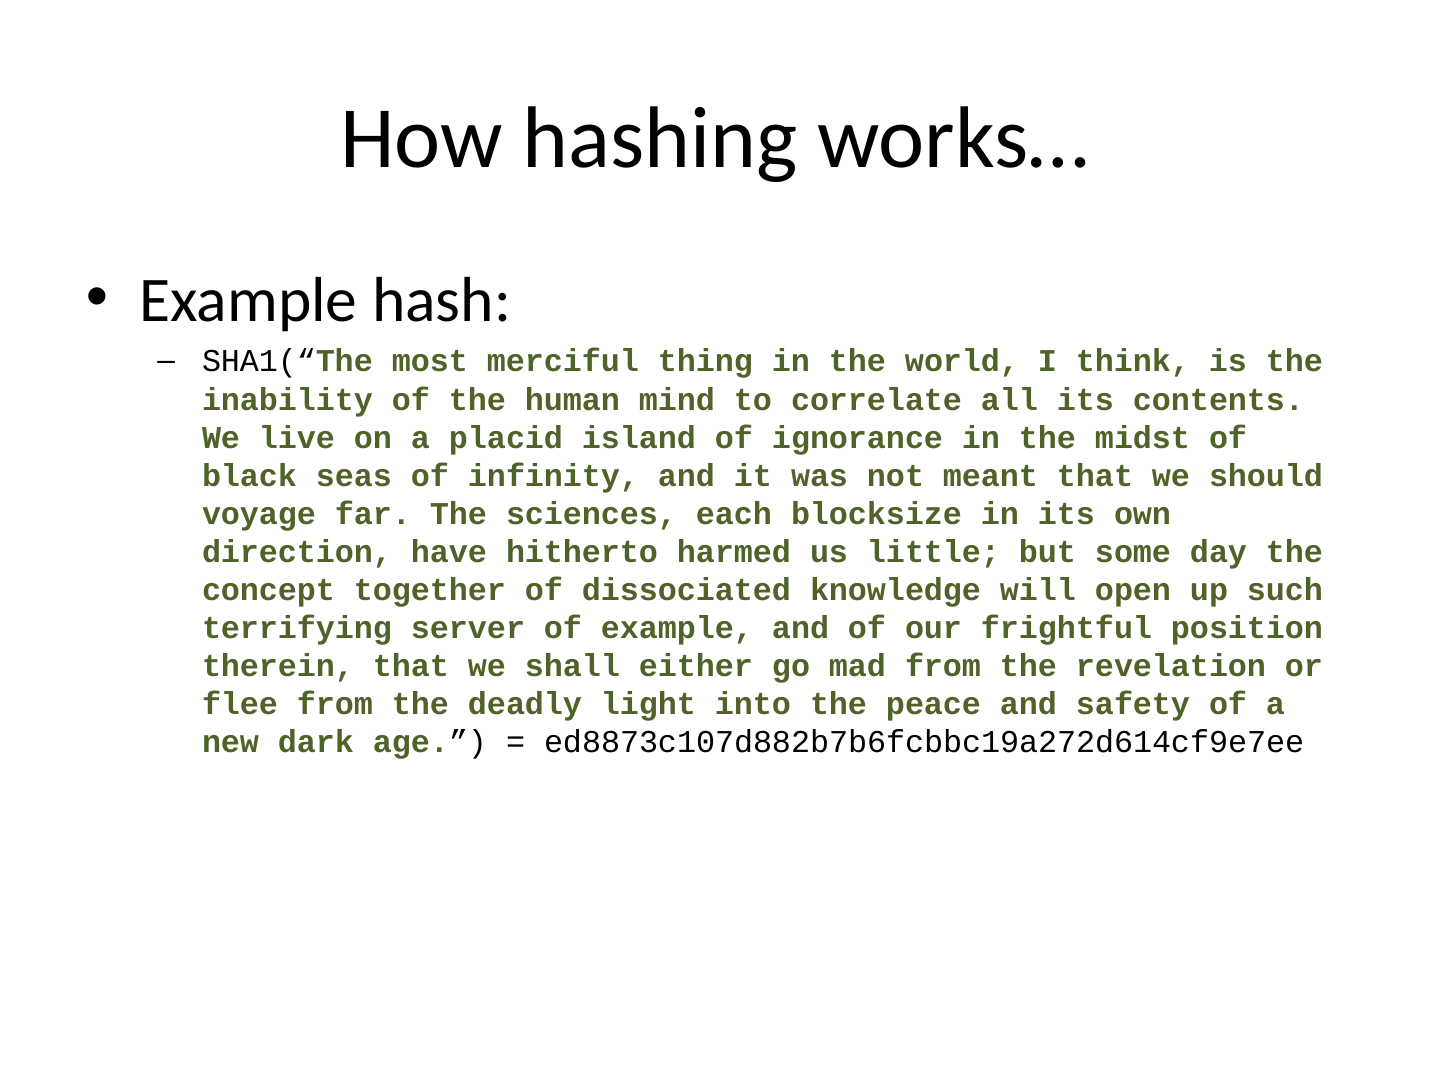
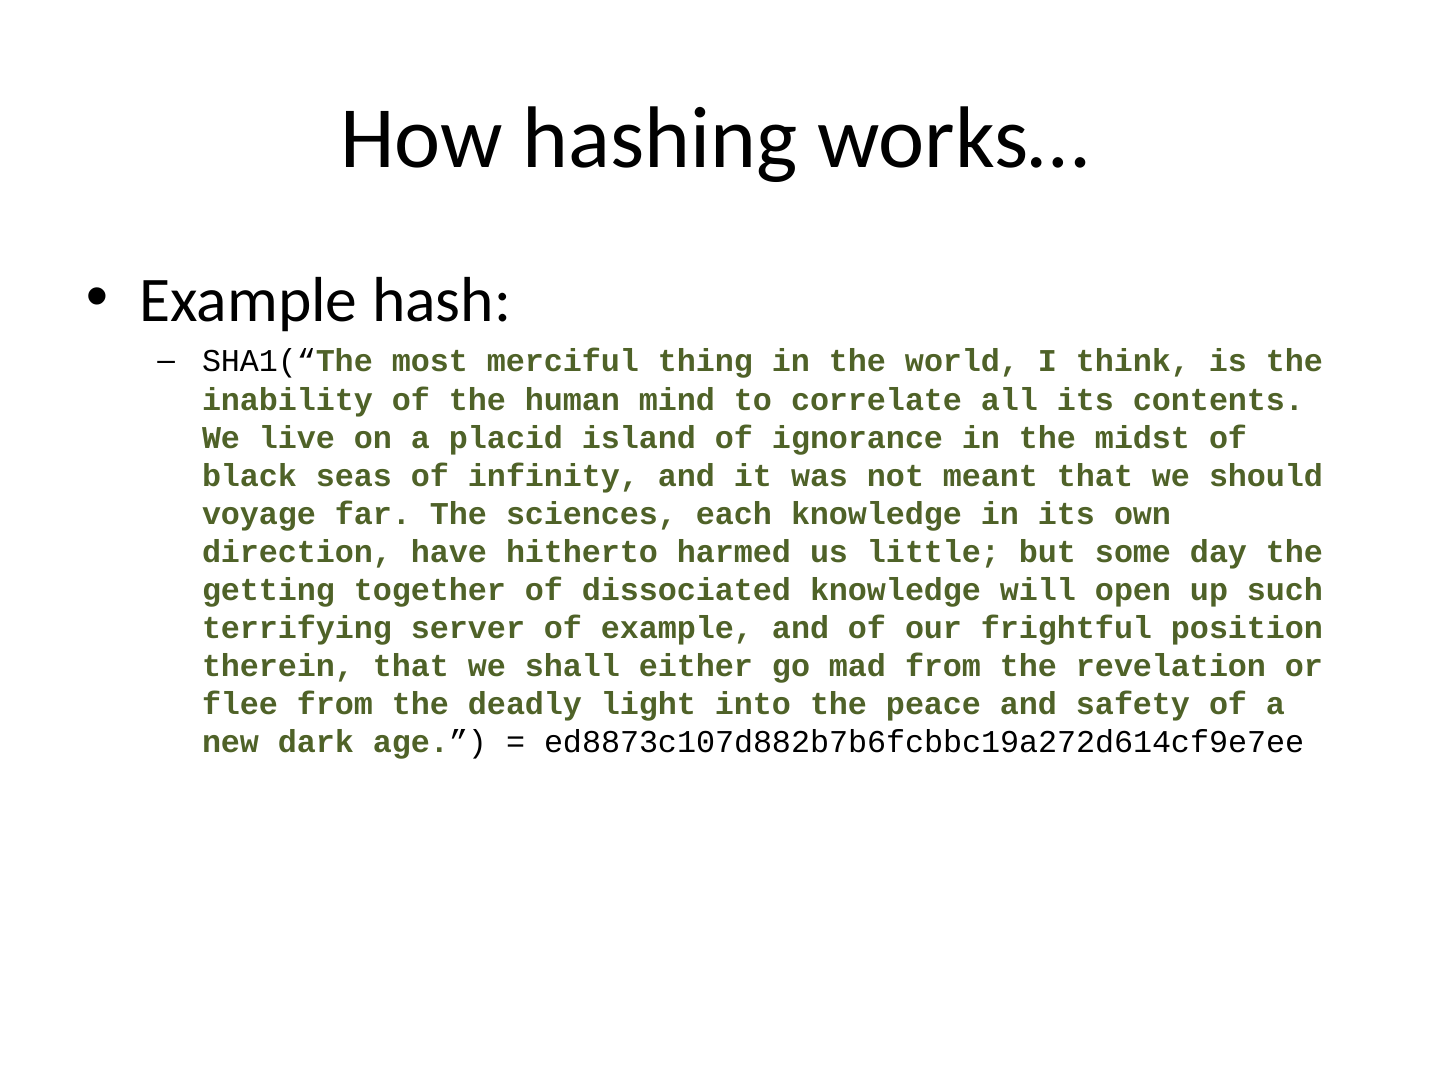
each blocksize: blocksize -> knowledge
concept: concept -> getting
